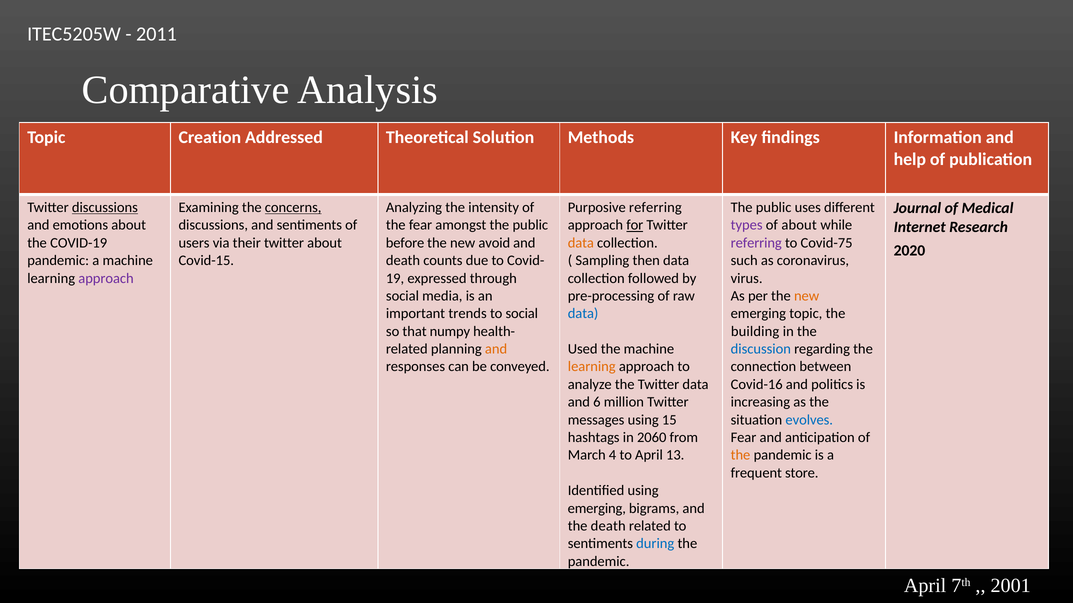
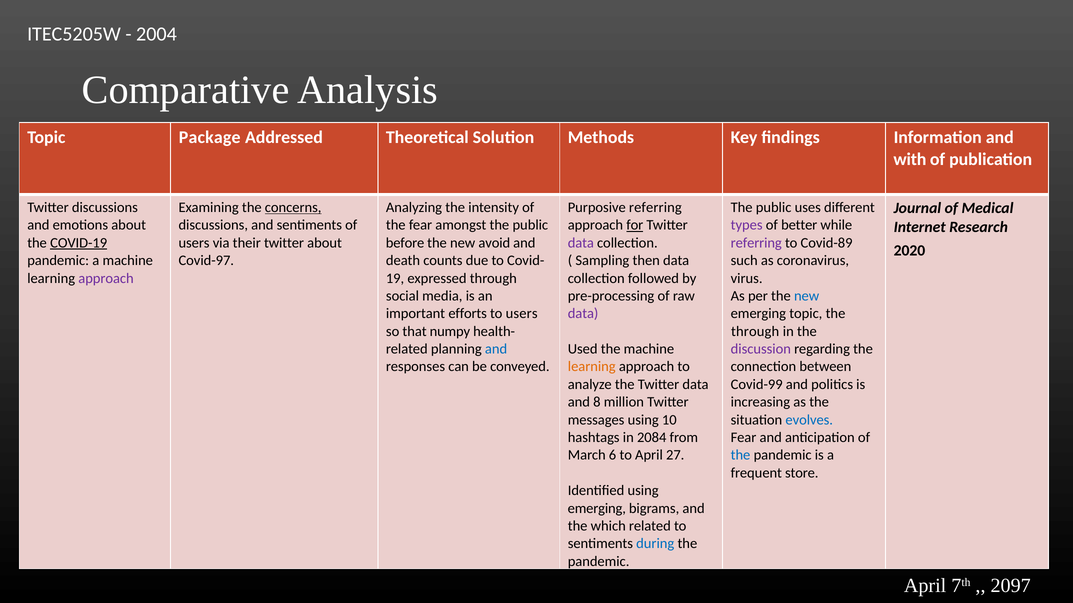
2011: 2011 -> 2004
Creation: Creation -> Package
help: help -> with
discussions at (105, 208) underline: present -> none
of about: about -> better
COVID-19 underline: none -> present
data at (581, 243) colour: orange -> purple
Covid-75: Covid-75 -> Covid-89
Covid-15: Covid-15 -> Covid-97
new at (807, 296) colour: orange -> blue
trends: trends -> efforts
to social: social -> users
data at (583, 314) colour: blue -> purple
building at (755, 332): building -> through
and at (496, 349) colour: orange -> blue
discussion colour: blue -> purple
Covid-16: Covid-16 -> Covid-99
6: 6 -> 8
15: 15 -> 10
2060: 2060 -> 2084
4: 4 -> 6
13: 13 -> 27
the at (741, 456) colour: orange -> blue
the death: death -> which
2001: 2001 -> 2097
